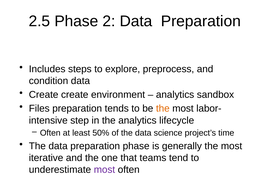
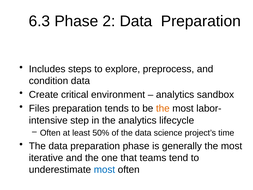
2.5: 2.5 -> 6.3
Create create: create -> critical
most at (104, 169) colour: purple -> blue
